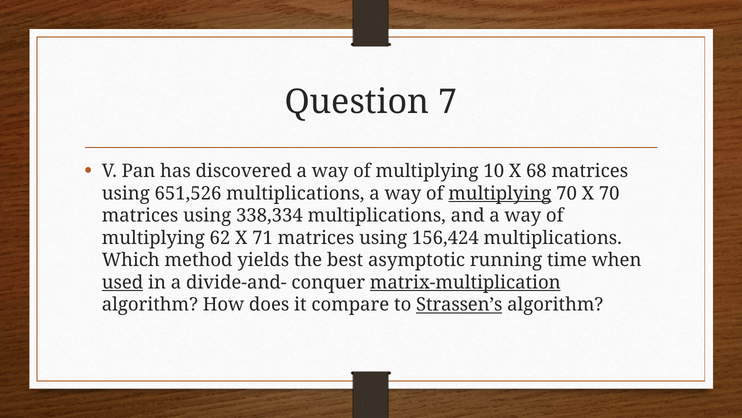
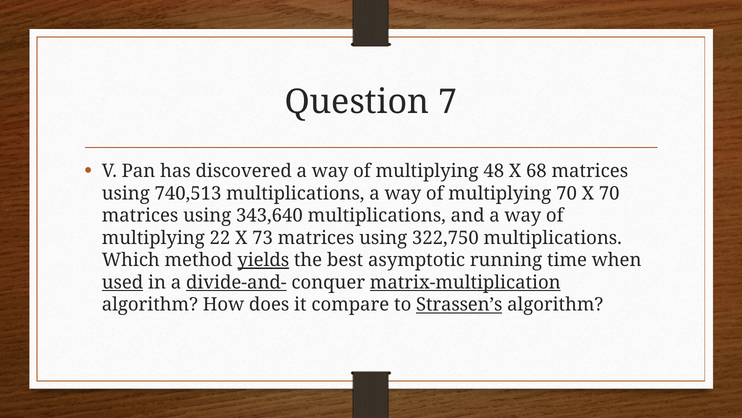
10: 10 -> 48
651,526: 651,526 -> 740,513
multiplying at (500, 193) underline: present -> none
338,334: 338,334 -> 343,640
62: 62 -> 22
71: 71 -> 73
156,424: 156,424 -> 322,750
yields underline: none -> present
divide-and- underline: none -> present
